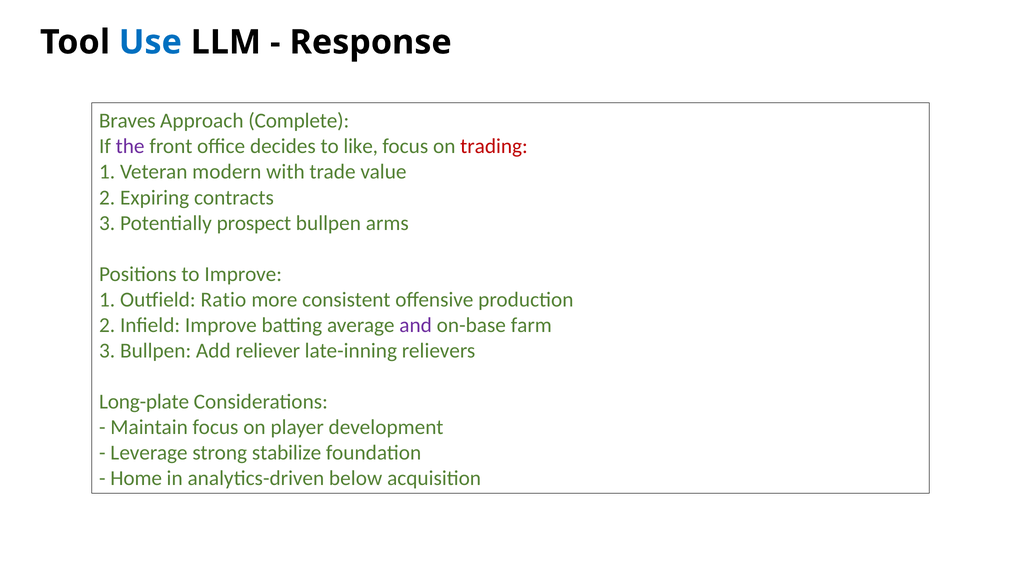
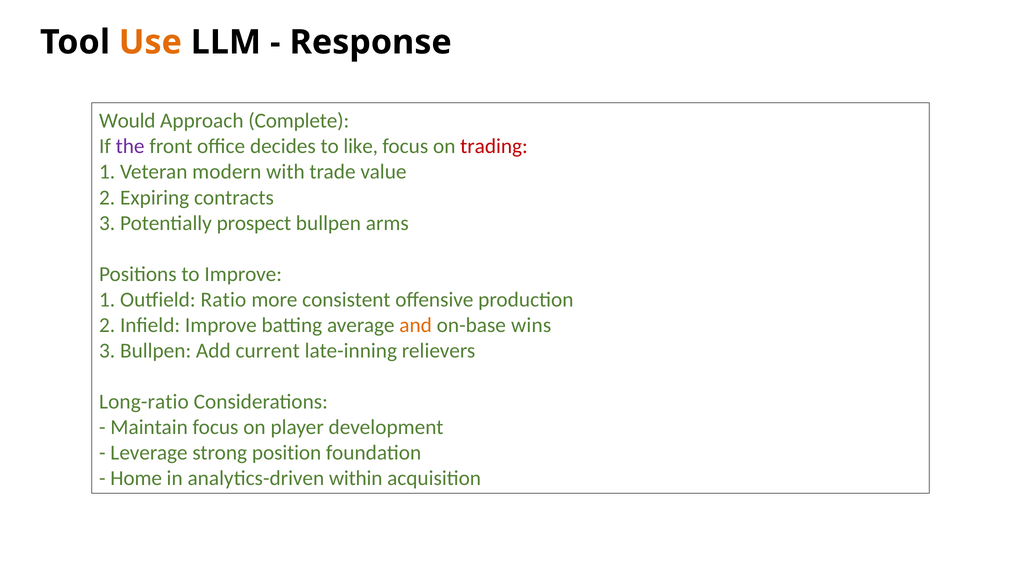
Use colour: blue -> orange
Braves: Braves -> Would
and colour: purple -> orange
farm: farm -> wins
reliever: reliever -> current
Long-plate: Long-plate -> Long-ratio
stabilize: stabilize -> position
below: below -> within
